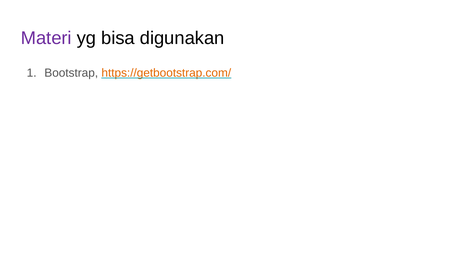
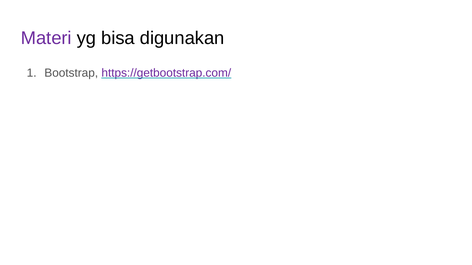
https://getbootstrap.com/ colour: orange -> purple
